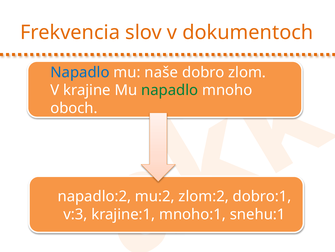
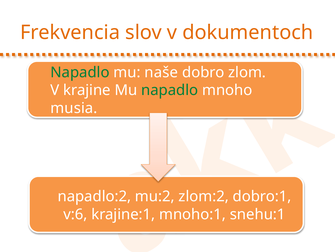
Napadlo at (80, 72) colour: blue -> green
oboch: oboch -> musia
v:3: v:3 -> v:6
